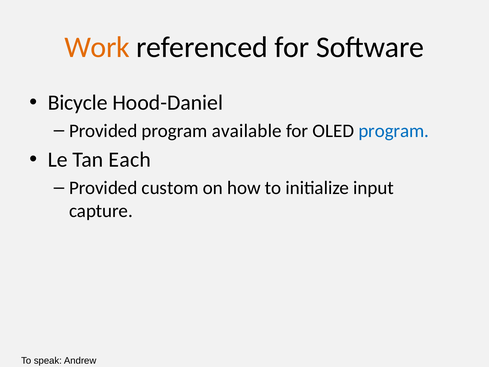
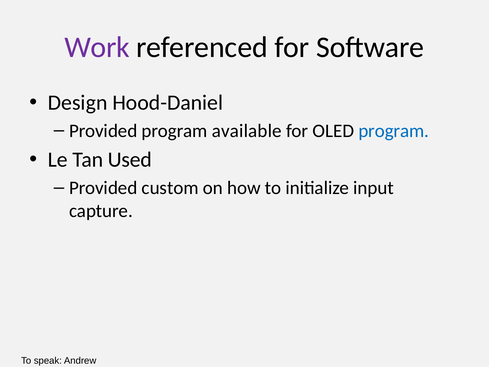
Work colour: orange -> purple
Bicycle: Bicycle -> Design
Each: Each -> Used
